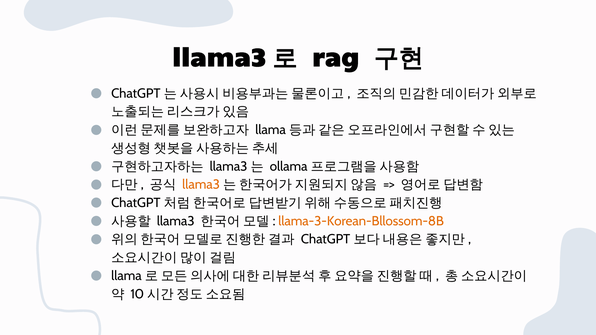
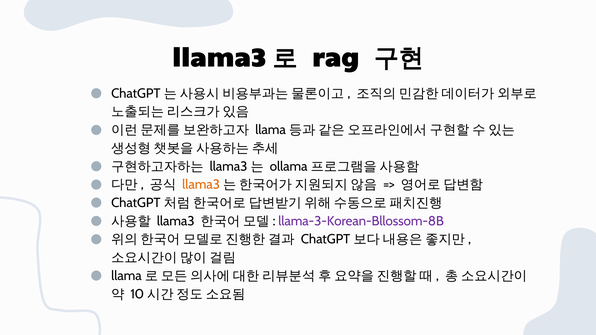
llama-3-Korean-Bllossom-8B colour: orange -> purple
